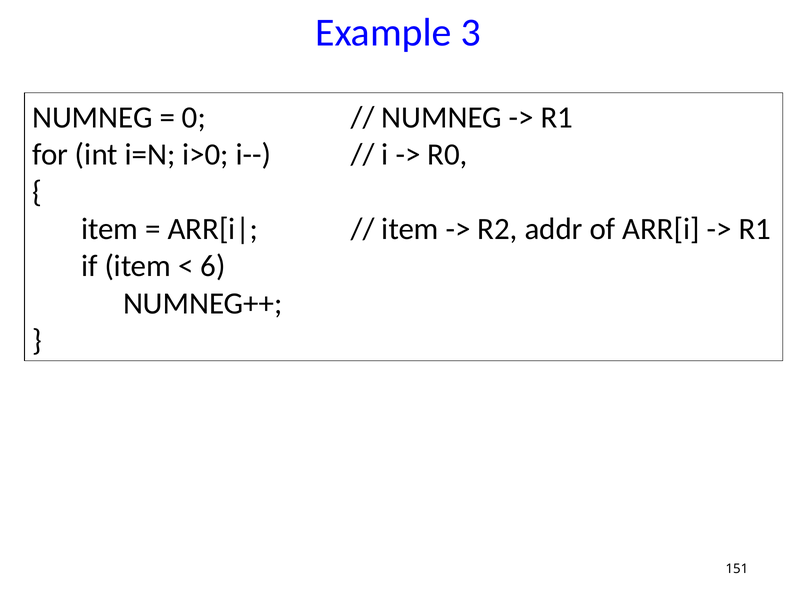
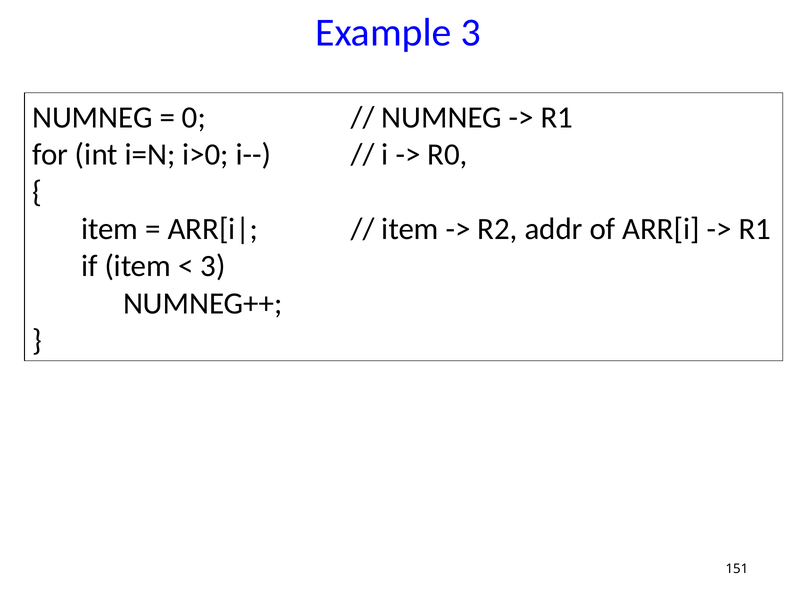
6 at (213, 266): 6 -> 3
